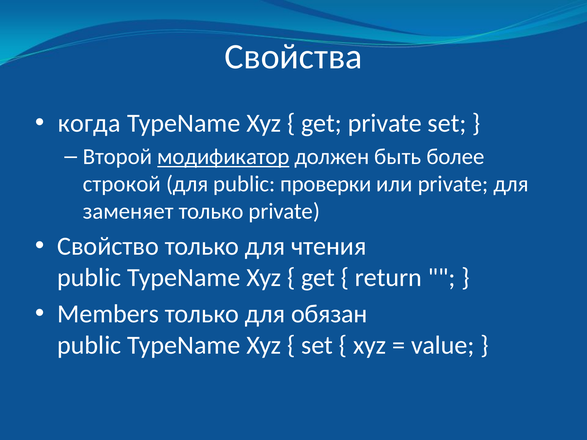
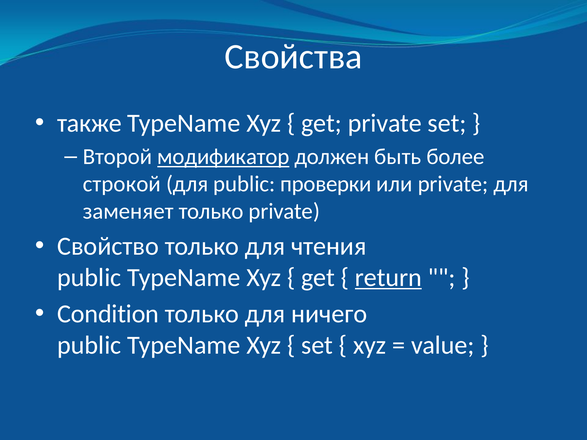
когда: когда -> также
return underline: none -> present
Members: Members -> Condition
обязан: обязан -> ничего
